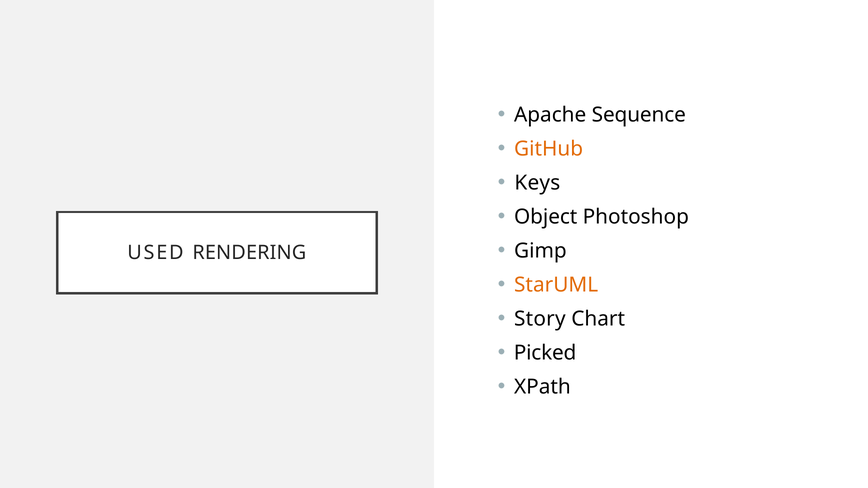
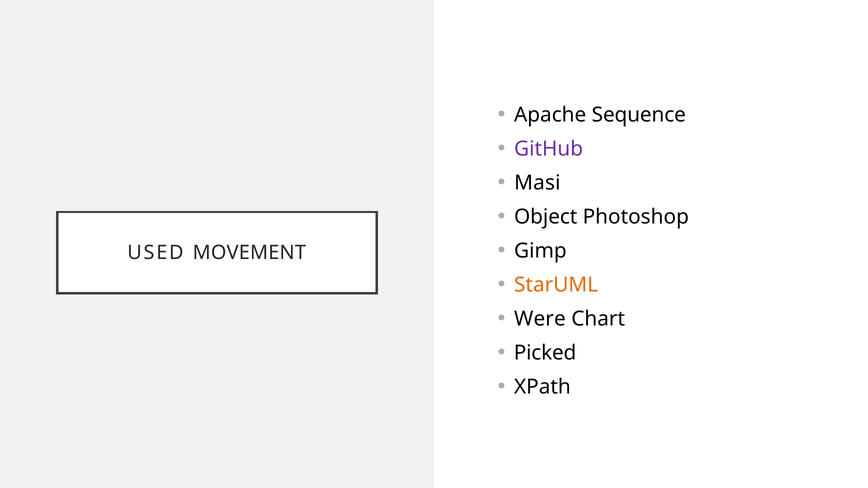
GitHub colour: orange -> purple
Keys: Keys -> Masi
RENDERING: RENDERING -> MOVEMENT
Story: Story -> Were
